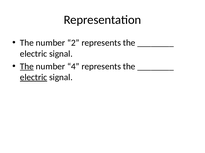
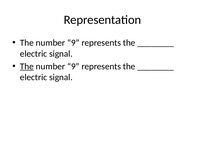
2 at (73, 43): 2 -> 9
4 at (73, 67): 4 -> 9
electric at (34, 78) underline: present -> none
